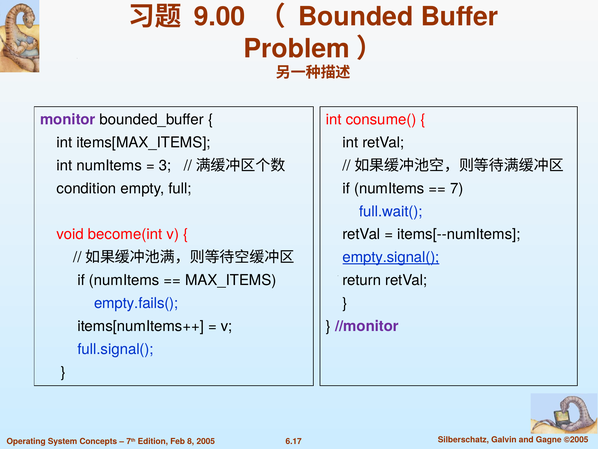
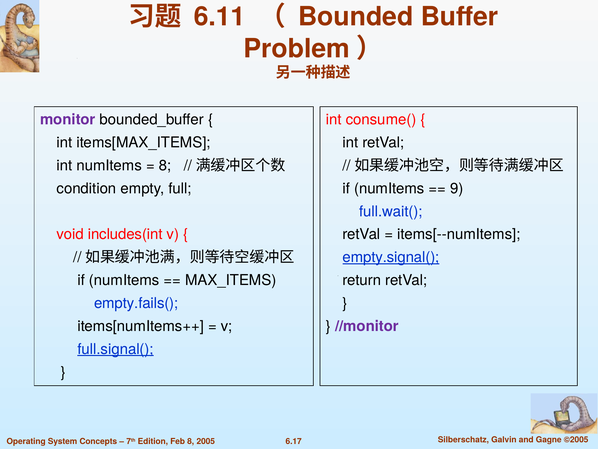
9.00: 9.00 -> 6.11
3 at (165, 165): 3 -> 8
7: 7 -> 9
become(int: become(int -> includes(int
full.signal( underline: none -> present
